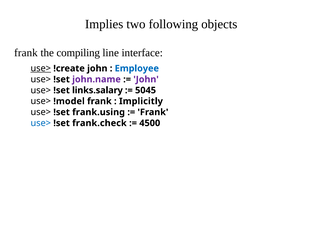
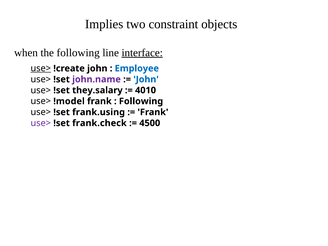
following: following -> constraint
frank at (26, 53): frank -> when
the compiling: compiling -> following
interface underline: none -> present
John at (146, 79) colour: purple -> blue
links.salary: links.salary -> they.salary
5045: 5045 -> 4010
Implicitly at (141, 101): Implicitly -> Following
use> at (41, 123) colour: blue -> purple
